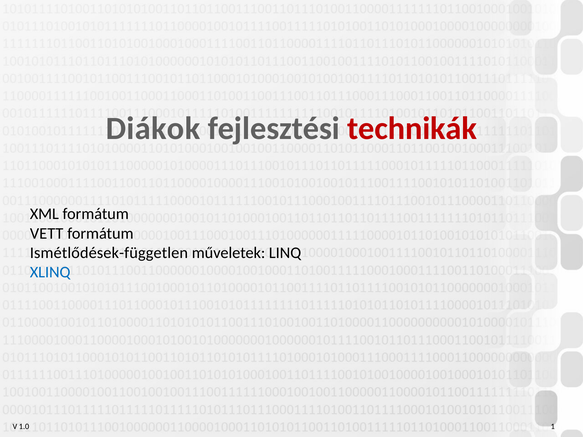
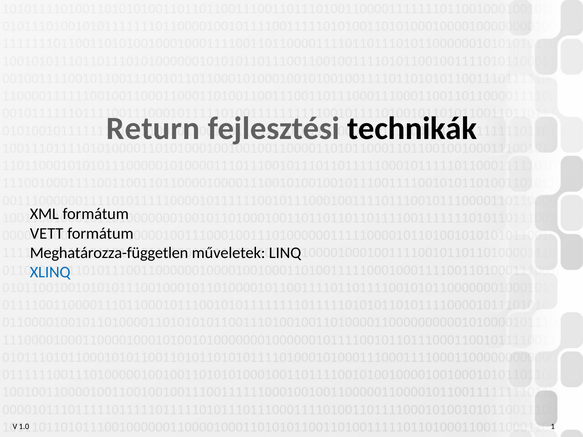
Diákok: Diákok -> Return
technikák colour: red -> black
Ismétlődések-független: Ismétlődések-független -> Meghatározza-független
